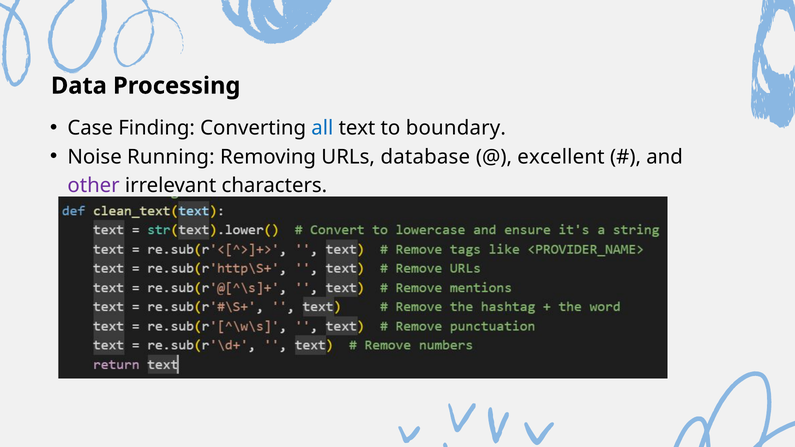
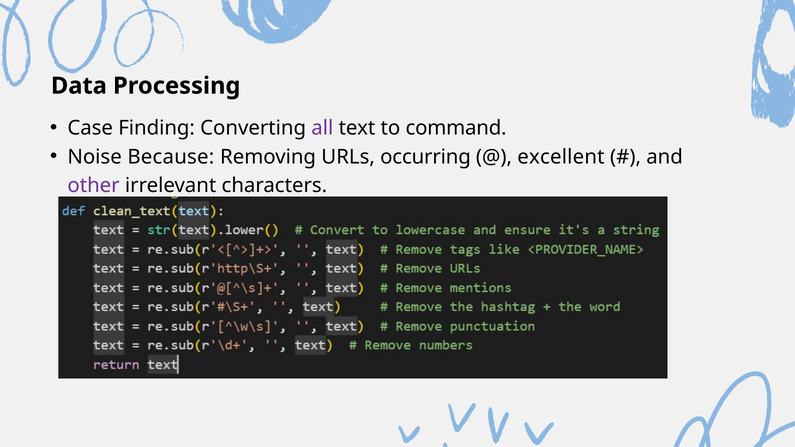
all colour: blue -> purple
boundary: boundary -> command
Running: Running -> Because
database: database -> occurring
